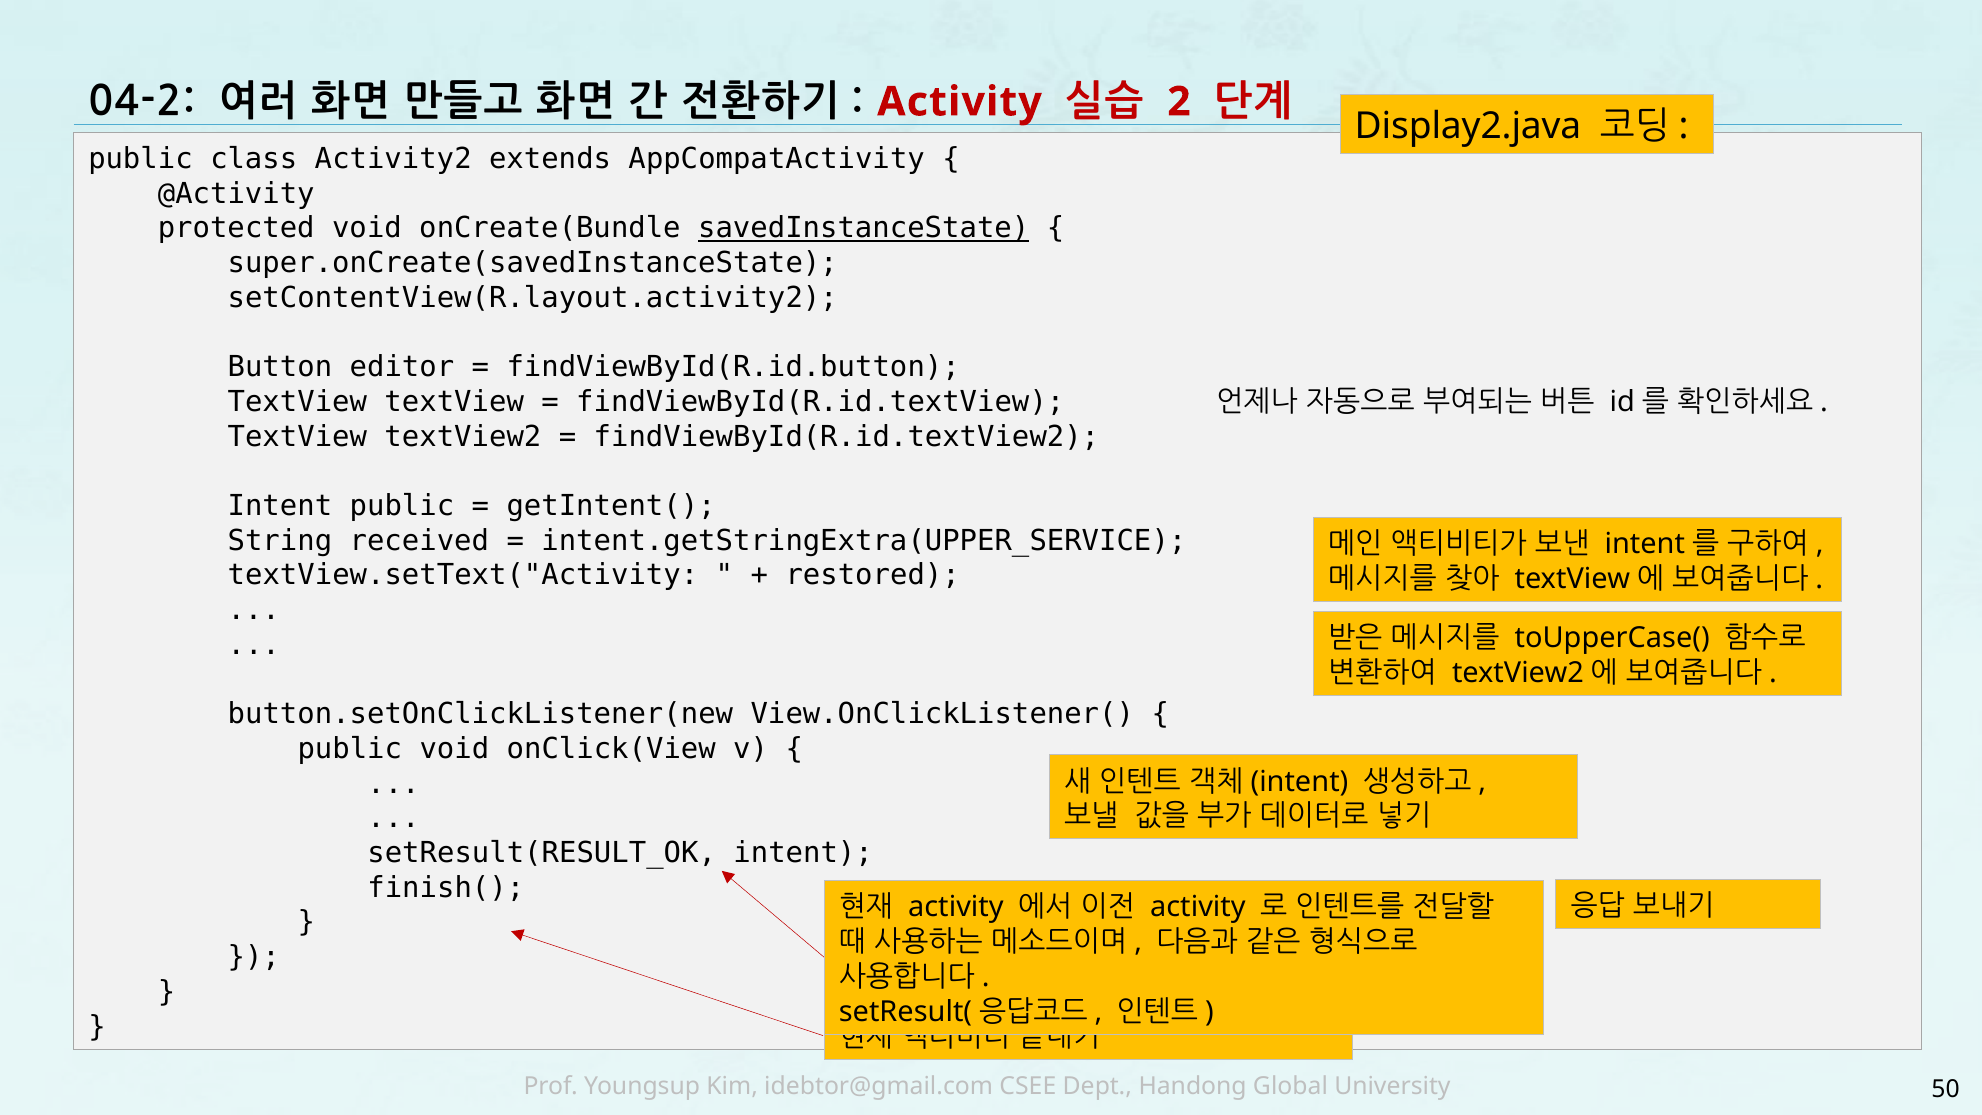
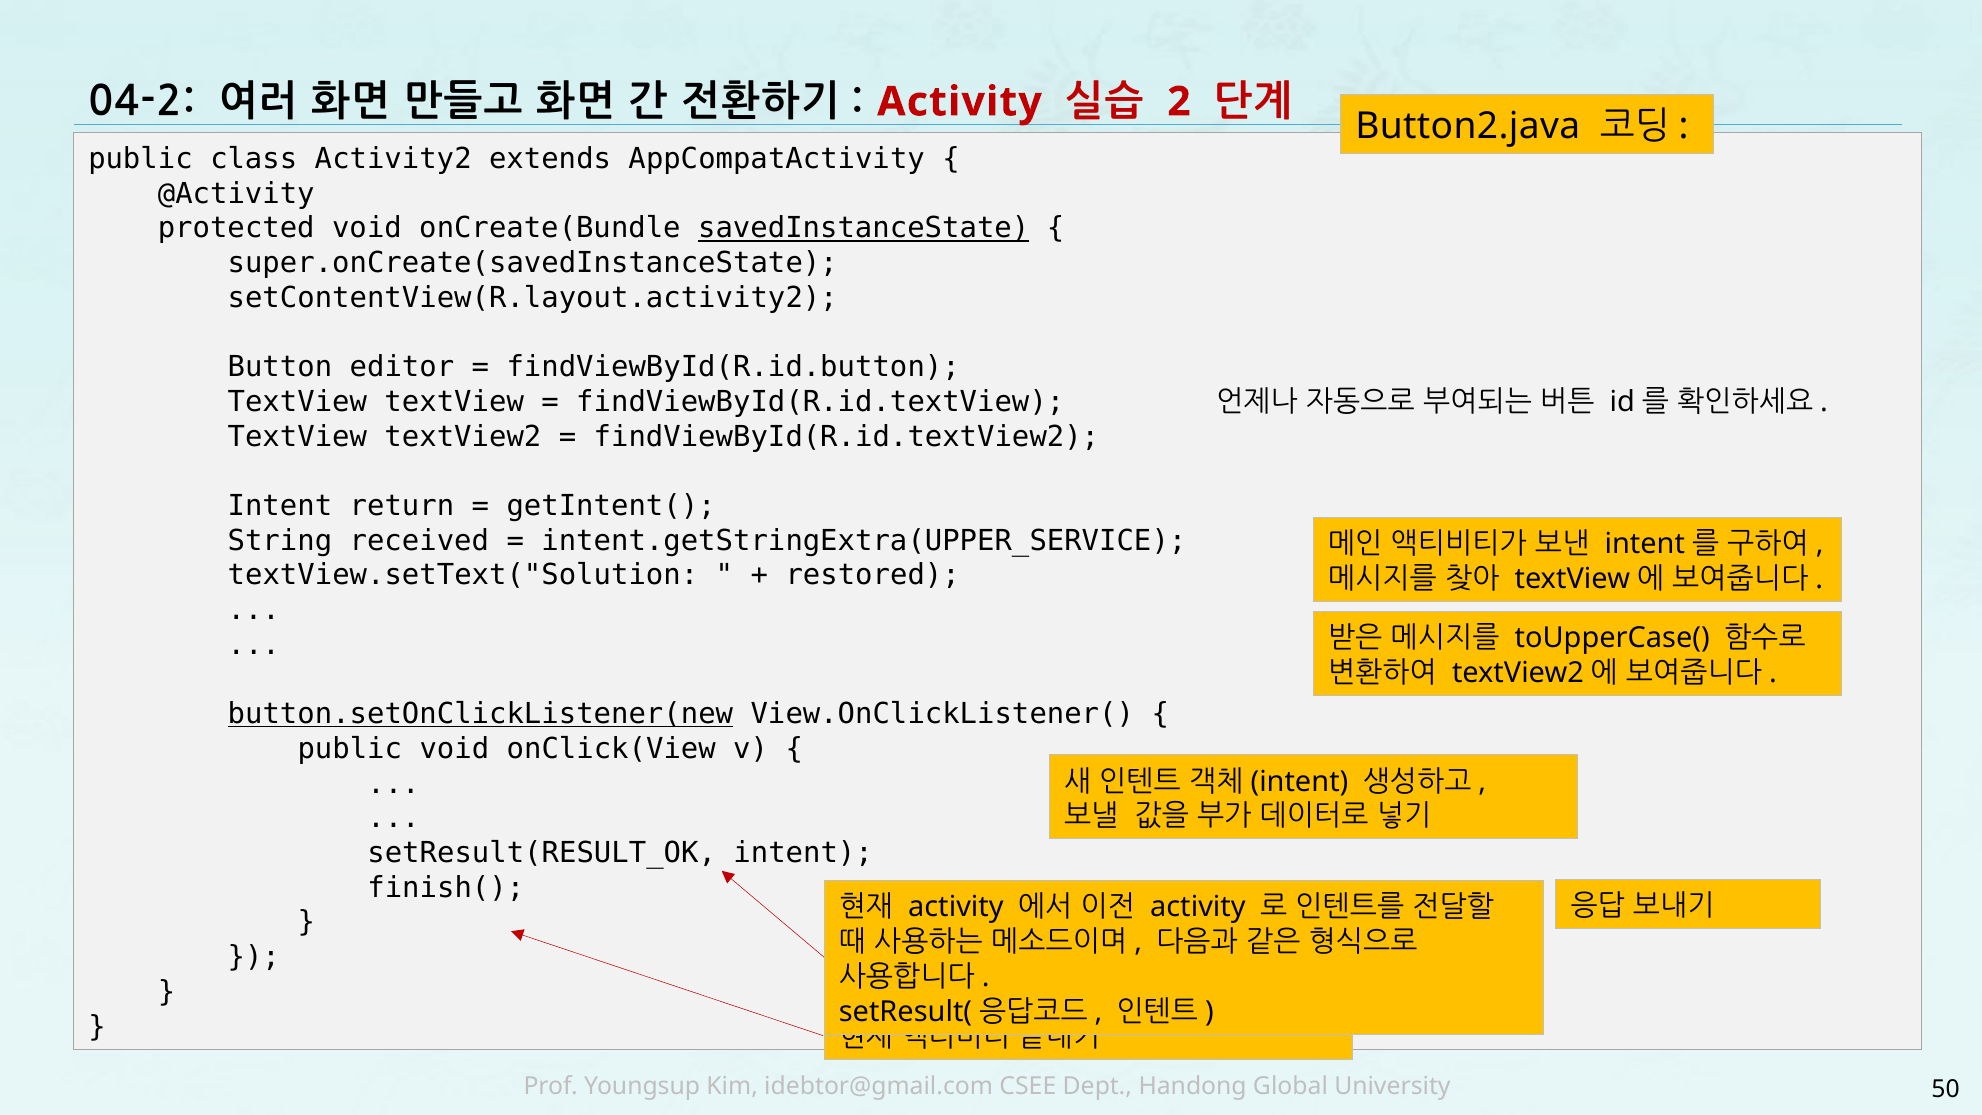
Display2.java: Display2.java -> Button2.java
Intent public: public -> return
textView.setText("Activity: textView.setText("Activity -> textView.setText("Solution
button.setOnClickListener(new underline: none -> present
